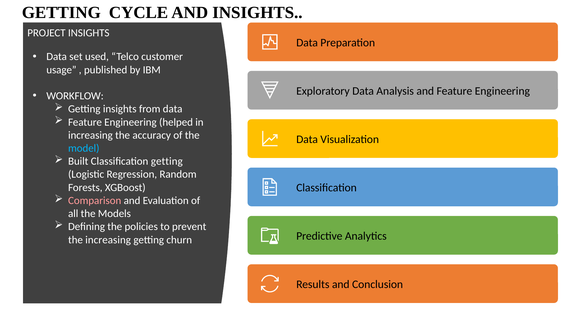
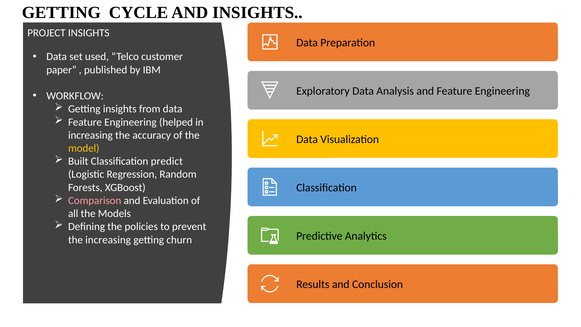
usage: usage -> paper
model colour: light blue -> yellow
Classification getting: getting -> predict
